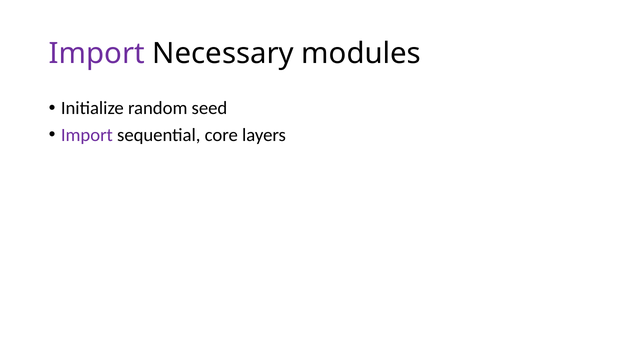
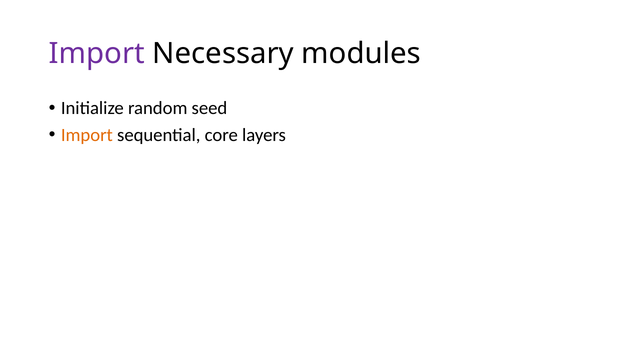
Import at (87, 135) colour: purple -> orange
